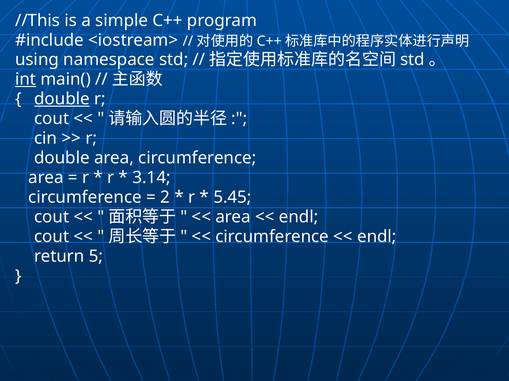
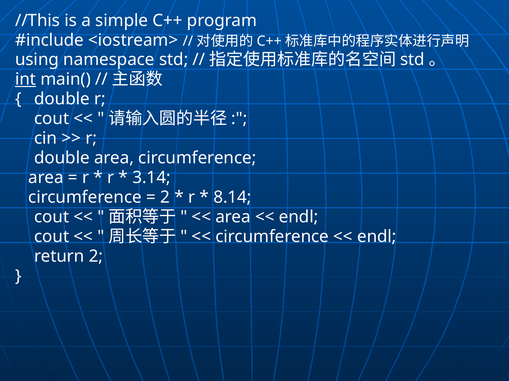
double at (62, 99) underline: present -> none
5.45: 5.45 -> 8.14
return 5: 5 -> 2
